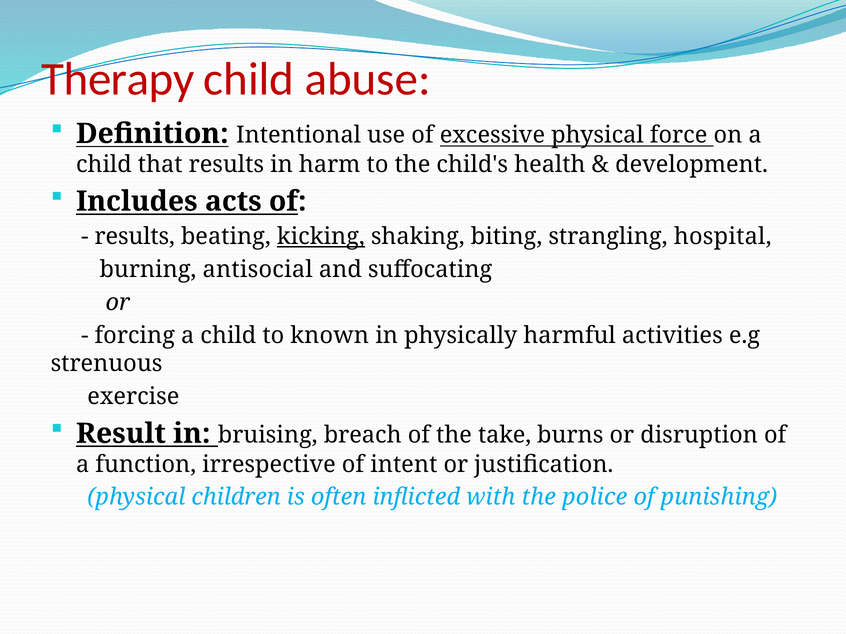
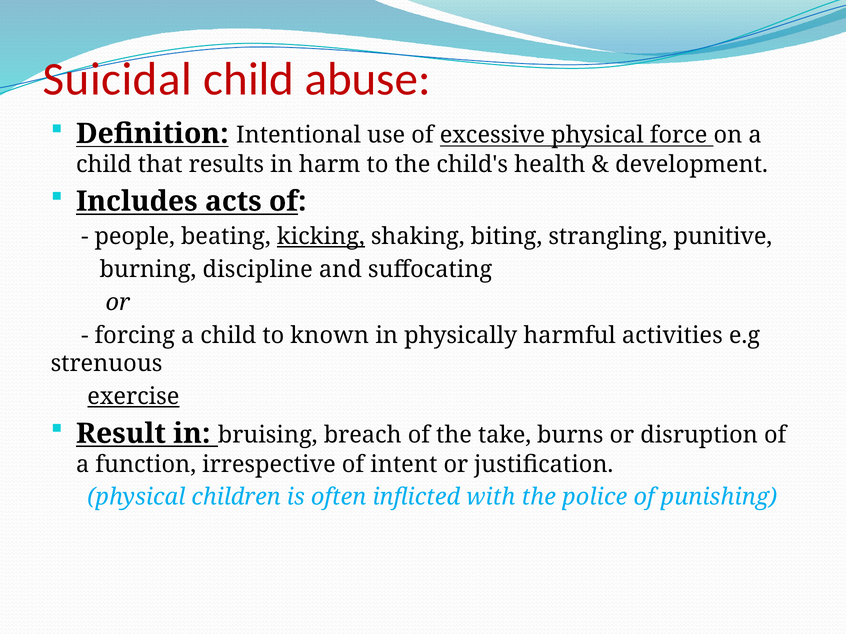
Therapy: Therapy -> Suicidal
results at (135, 237): results -> people
hospital: hospital -> punitive
antisocial: antisocial -> discipline
exercise underline: none -> present
